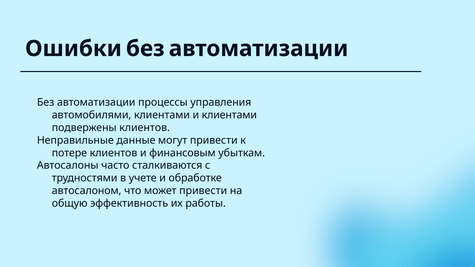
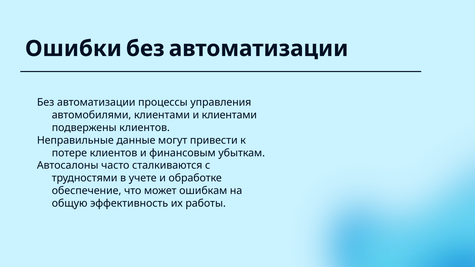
автосалоном: автосалоном -> обеспечение
может привести: привести -> ошибкам
